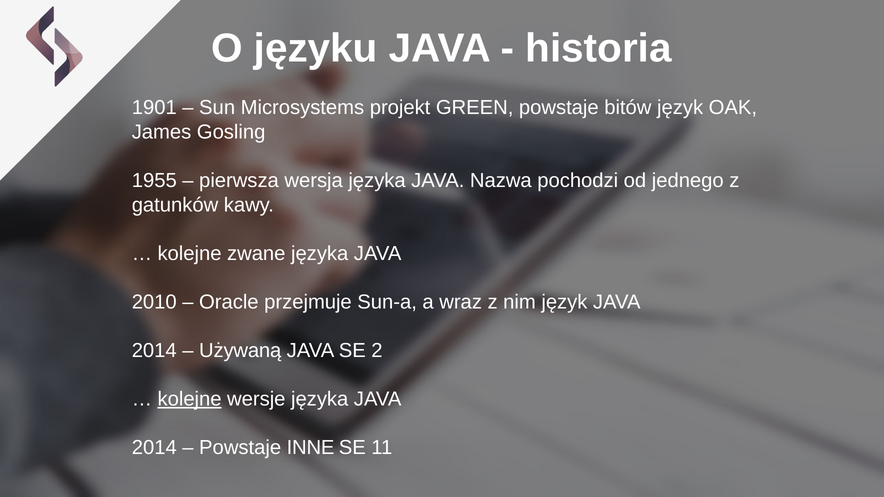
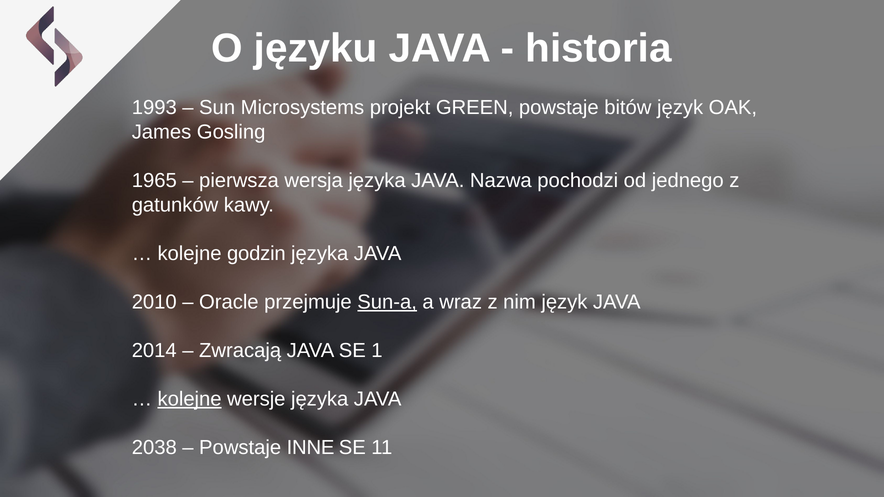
1901: 1901 -> 1993
1955: 1955 -> 1965
zwane: zwane -> godzin
Sun-a underline: none -> present
Używaną: Używaną -> Zwracają
2: 2 -> 1
2014 at (154, 448): 2014 -> 2038
